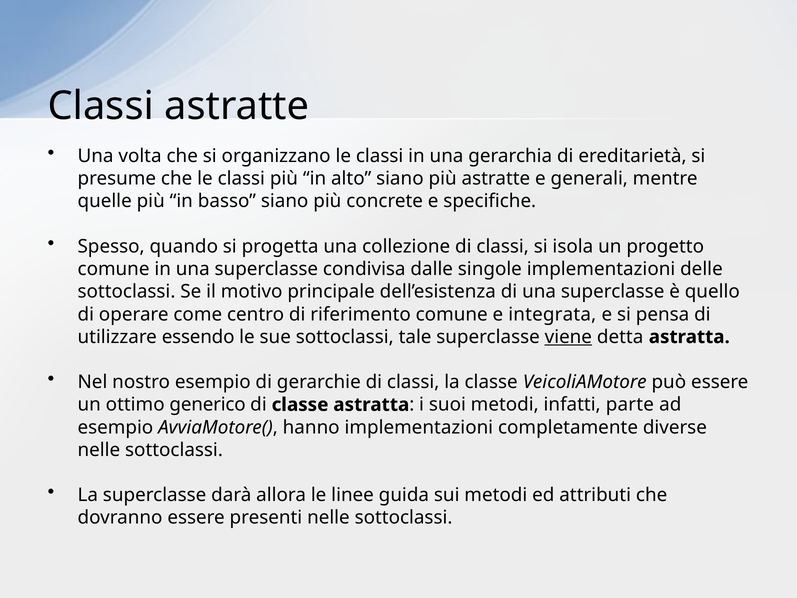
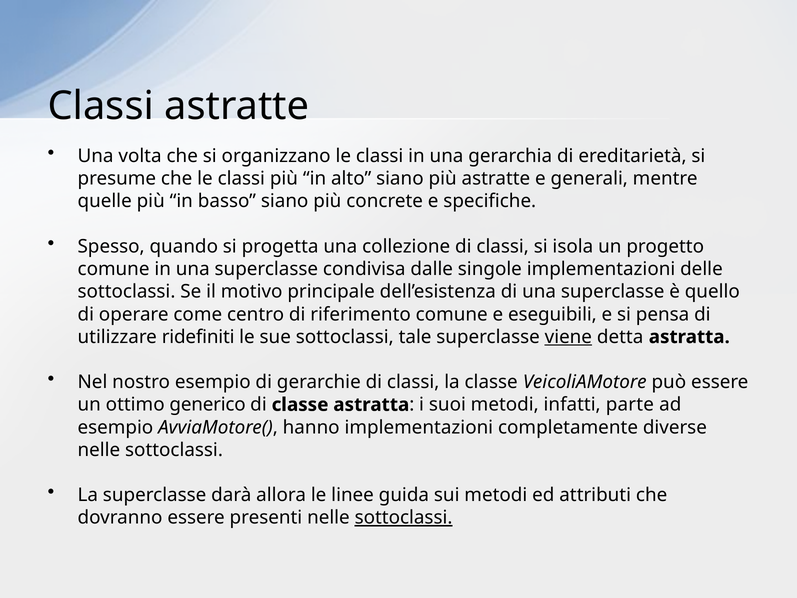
integrata: integrata -> eseguibili
essendo: essendo -> ridefiniti
sottoclassi at (404, 517) underline: none -> present
